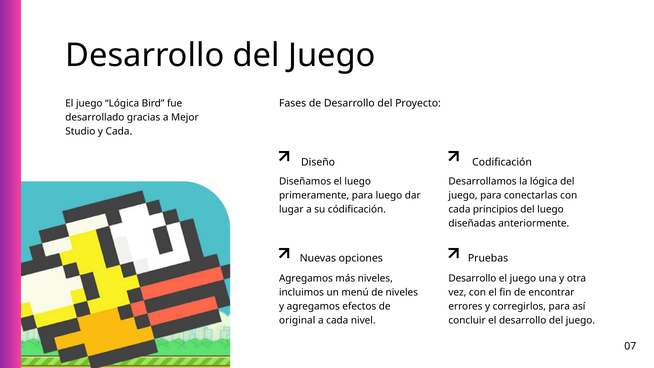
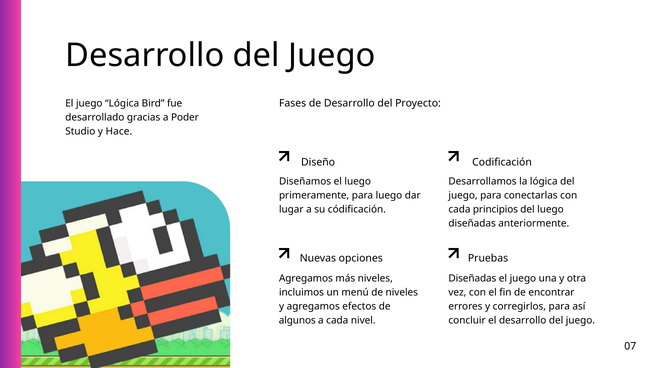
Mejor: Mejor -> Poder
y Cada: Cada -> Hace
Desarrollo at (472, 278): Desarrollo -> Diseñadas
original: original -> algunos
